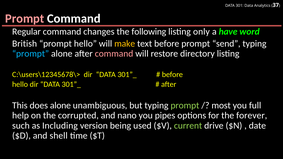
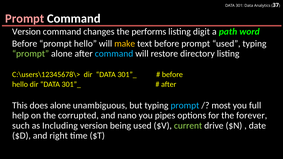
Regular at (26, 32): Regular -> Version
following: following -> performs
only: only -> digit
have: have -> path
British at (25, 44): British -> Before
prompt send: send -> used
prompt at (31, 54) colour: light blue -> light green
command at (114, 54) colour: pink -> light blue
prompt at (185, 106) colour: light green -> light blue
shell: shell -> right
